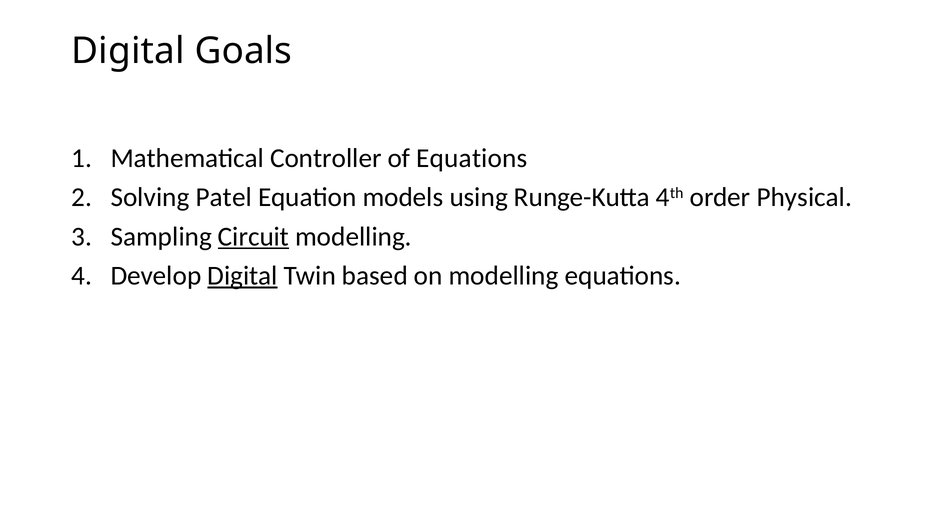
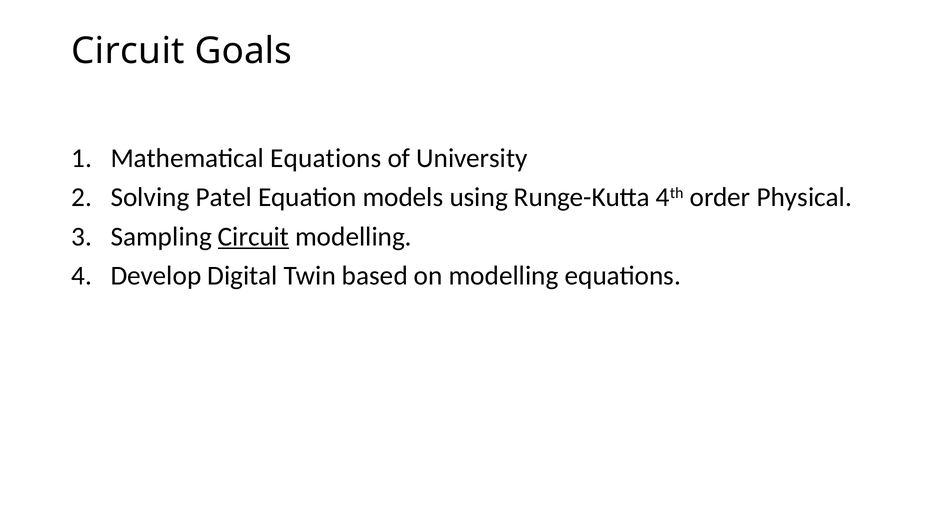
Digital at (128, 51): Digital -> Circuit
Mathematical Controller: Controller -> Equations
of Equations: Equations -> University
Digital at (243, 276) underline: present -> none
